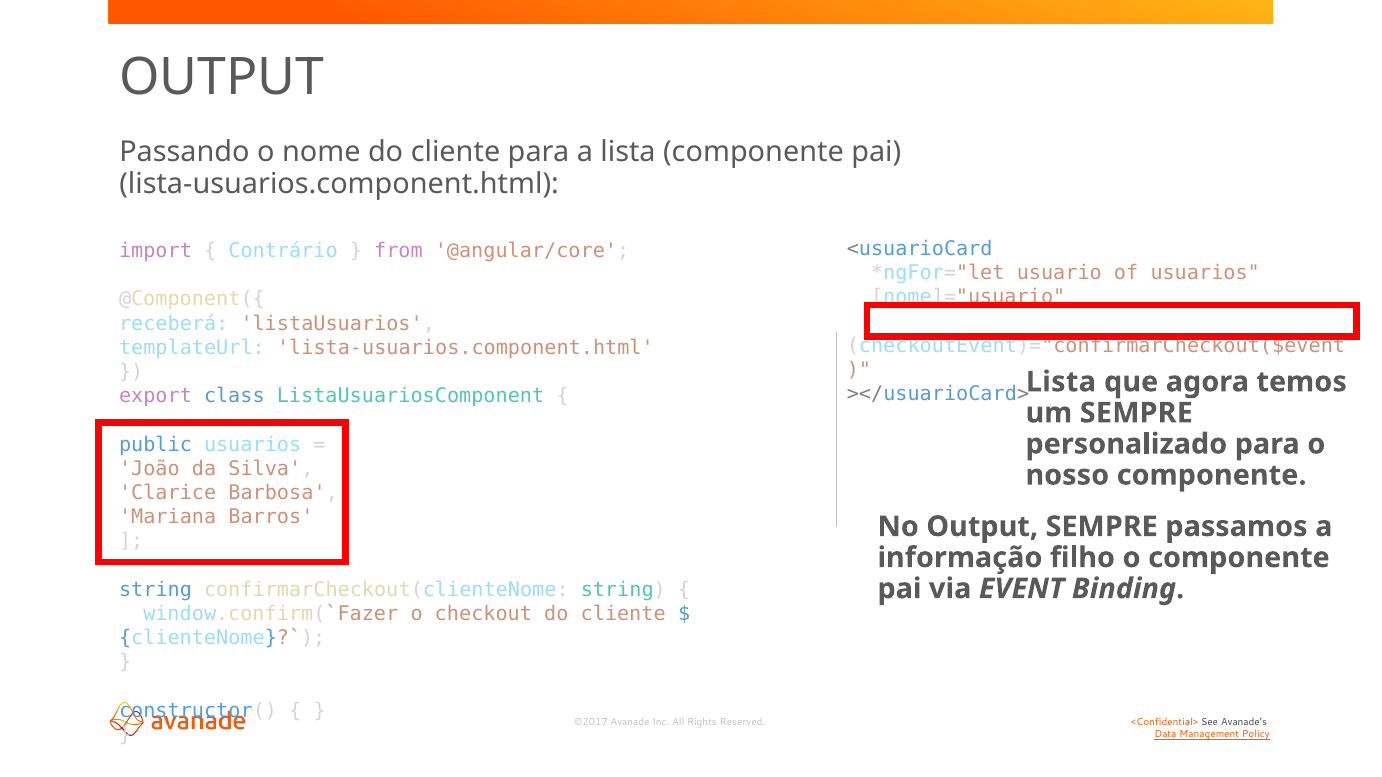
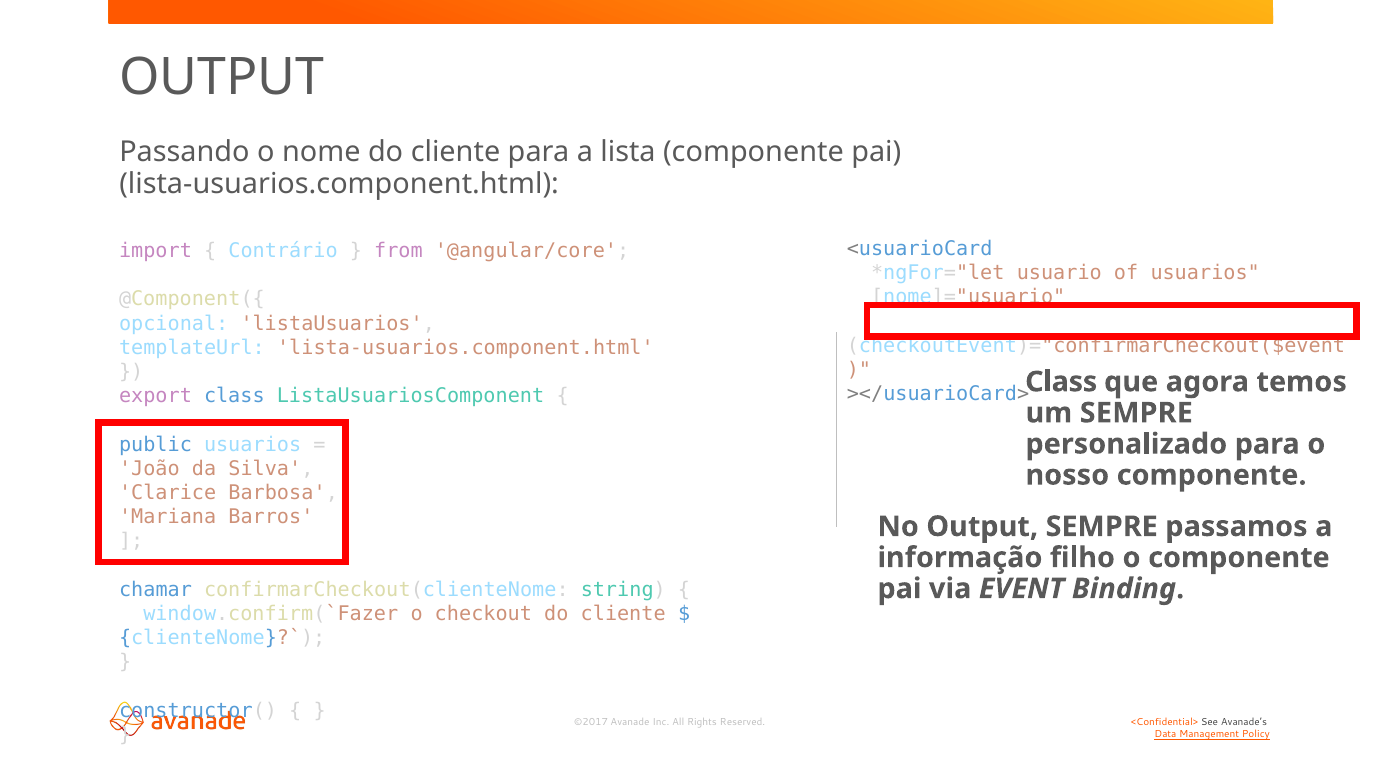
receberá: receberá -> opcional
Lista at (1061, 382): Lista -> Class
string at (156, 590): string -> chamar
